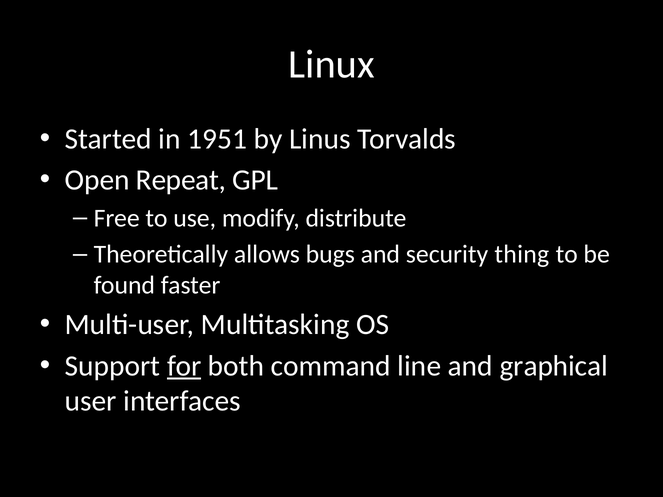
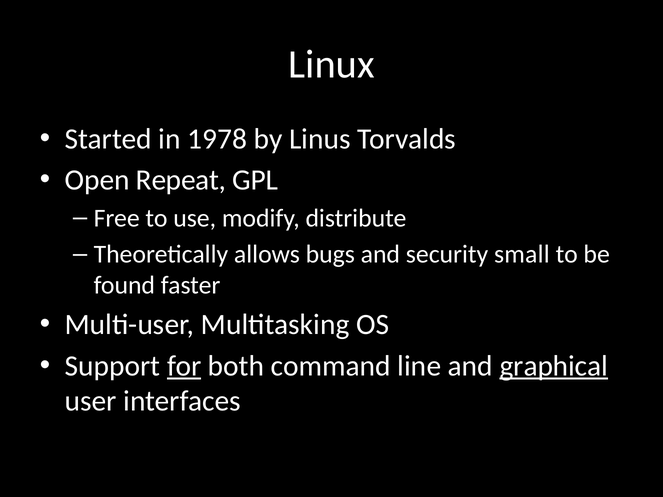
1951: 1951 -> 1978
thing: thing -> small
graphical underline: none -> present
